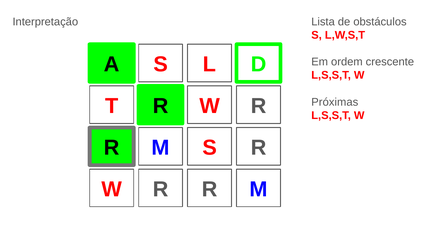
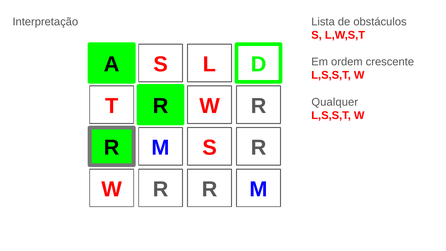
Próximas: Próximas -> Qualquer
